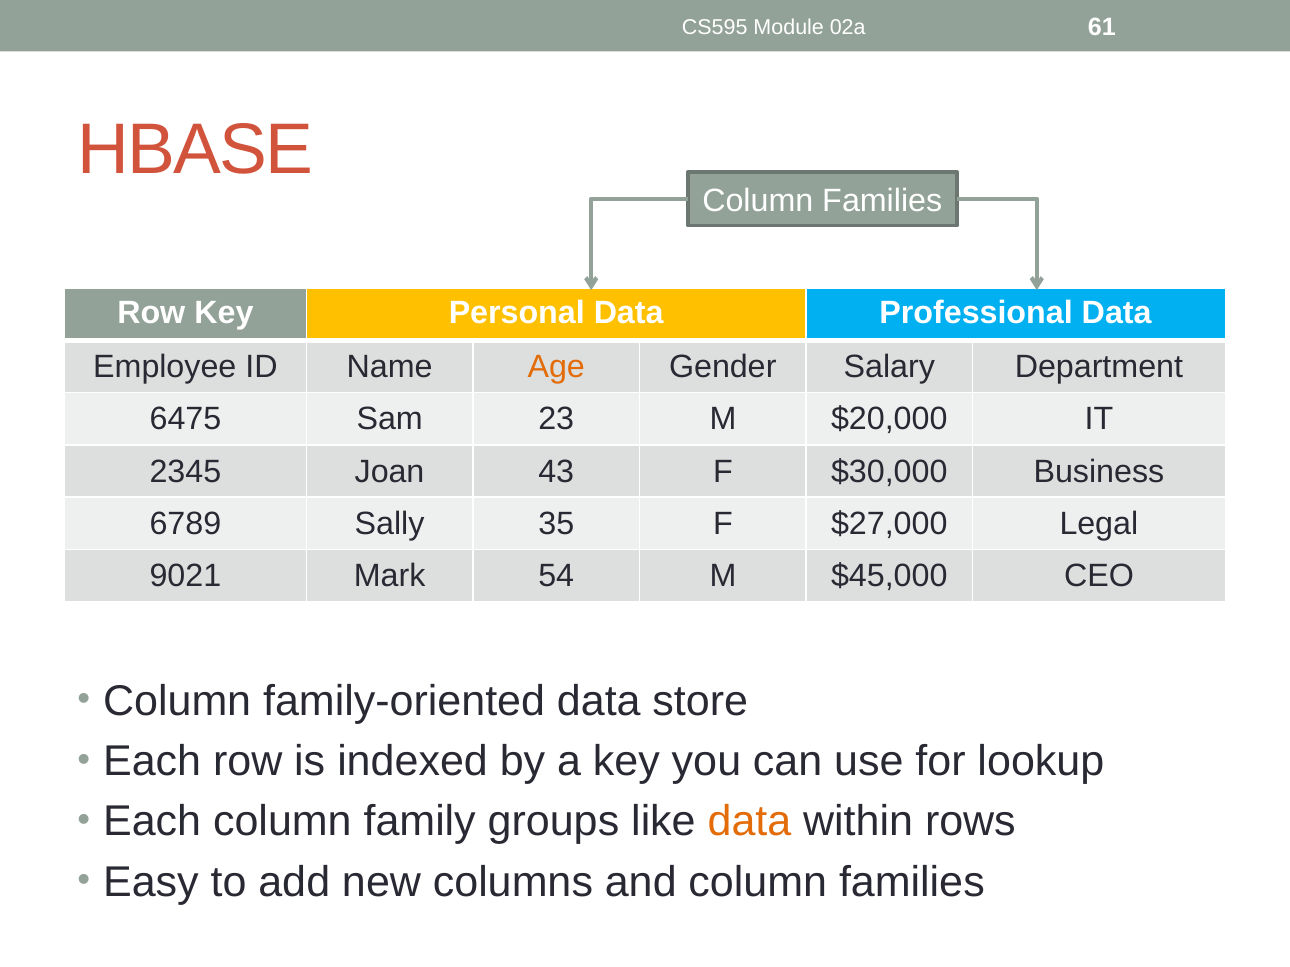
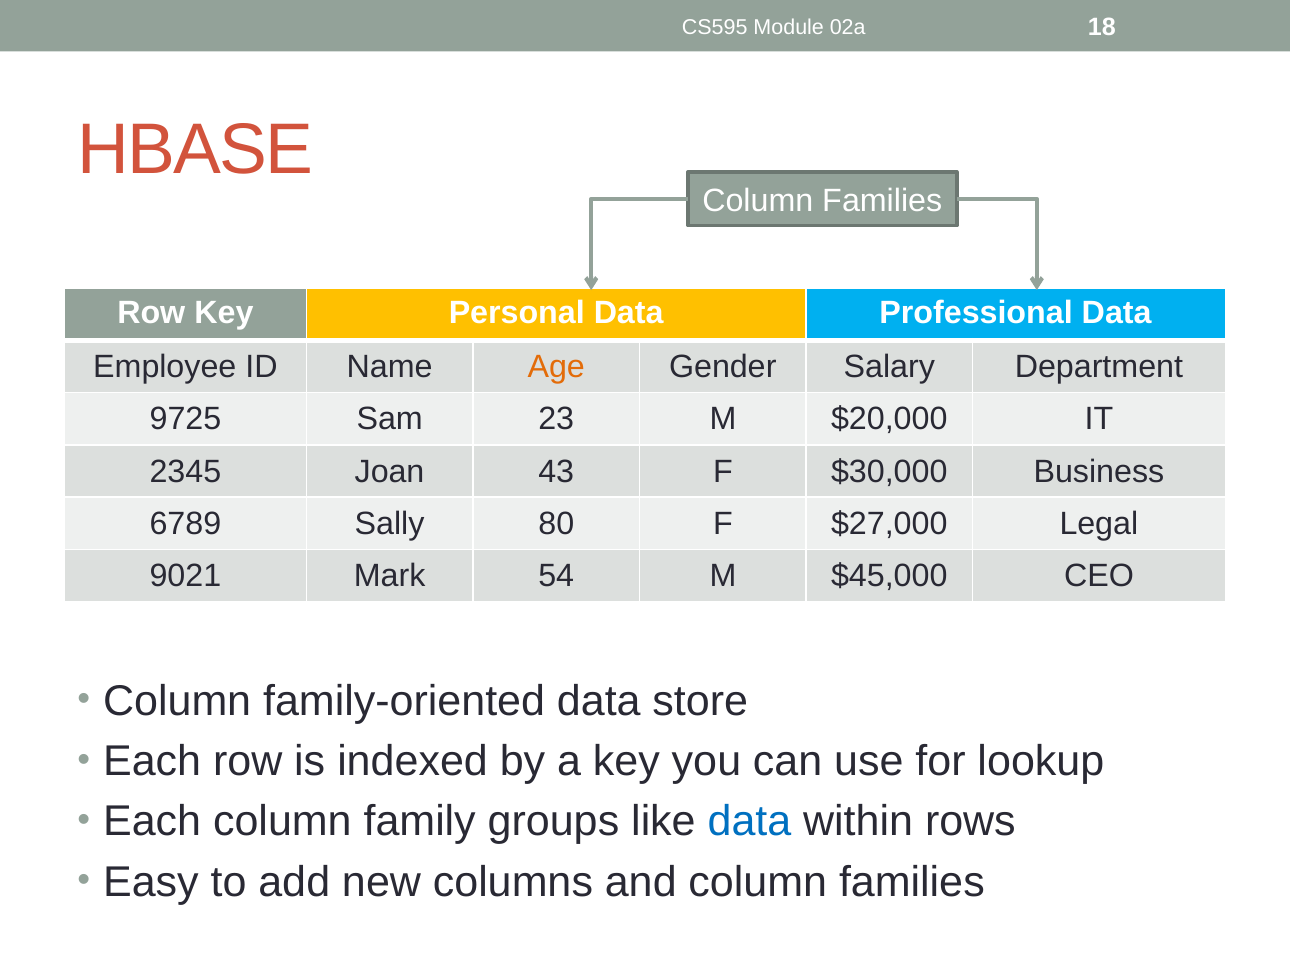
61: 61 -> 18
6475: 6475 -> 9725
35: 35 -> 80
data at (749, 822) colour: orange -> blue
